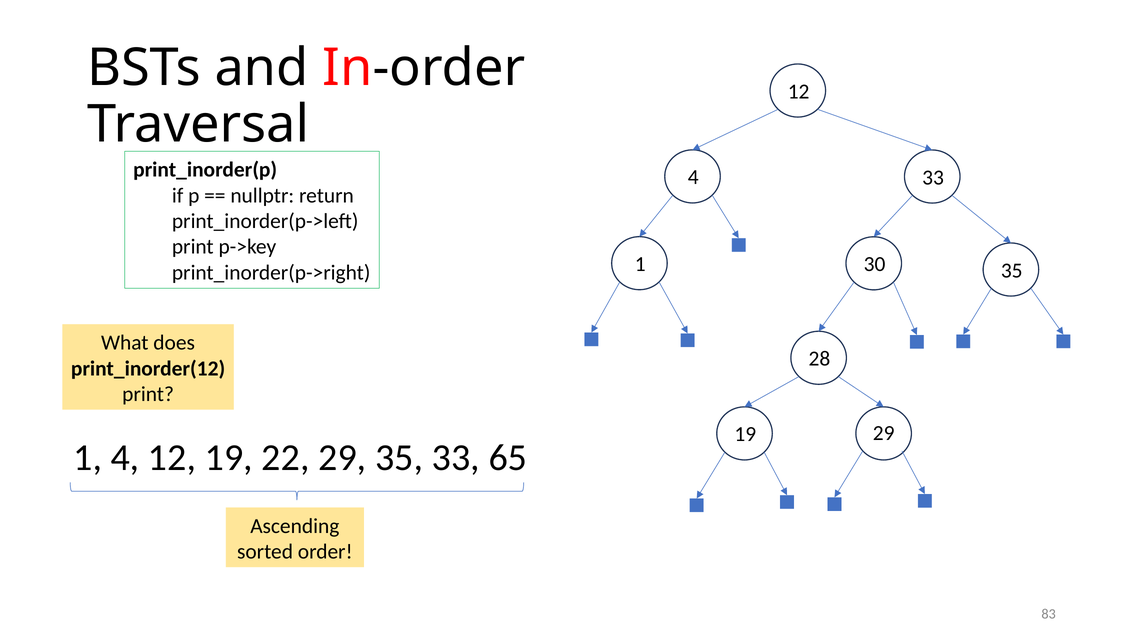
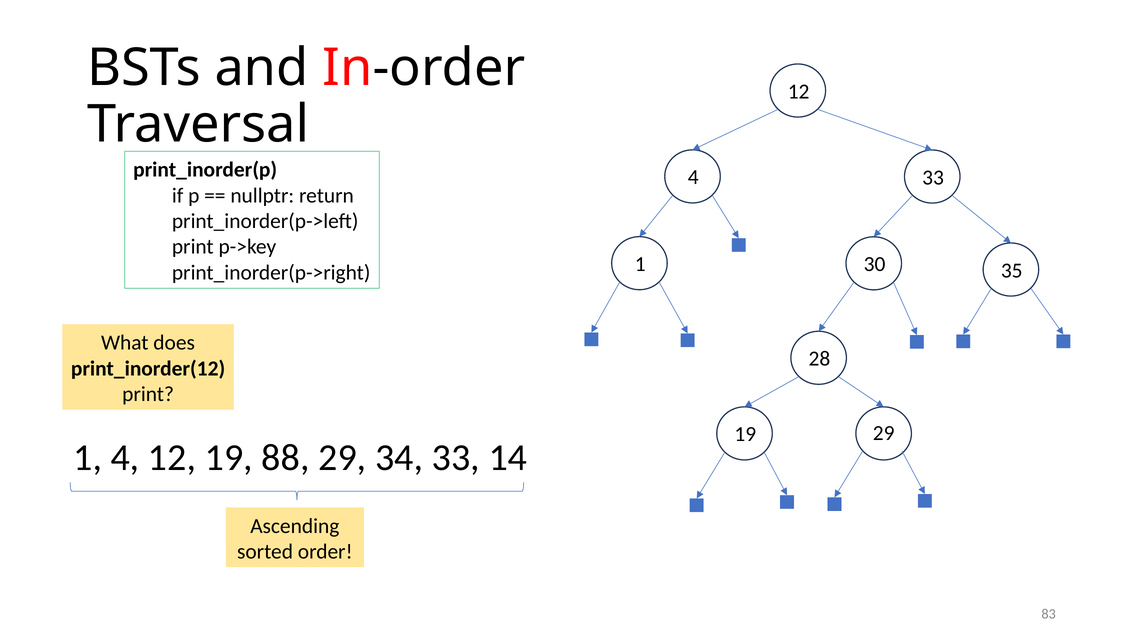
22: 22 -> 88
29 35: 35 -> 34
65: 65 -> 14
